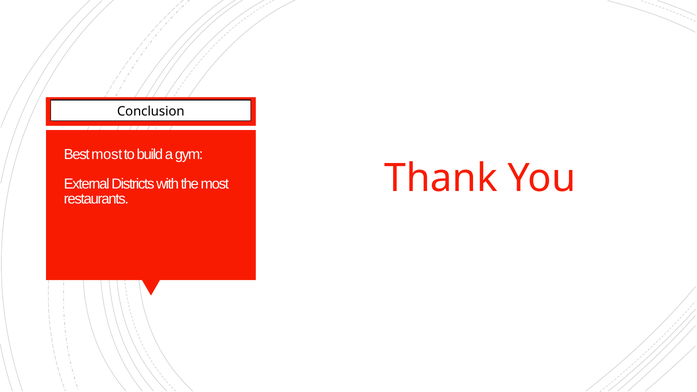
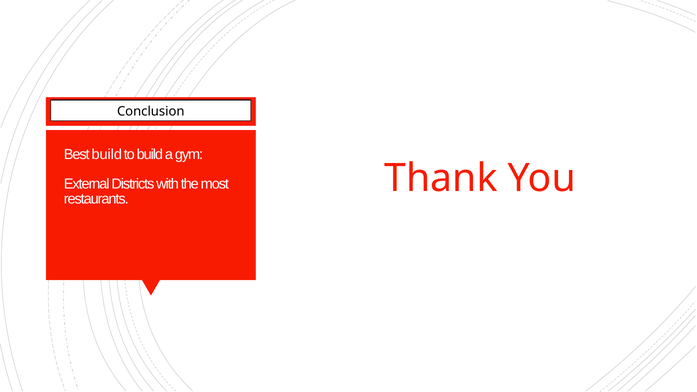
Best most: most -> build
